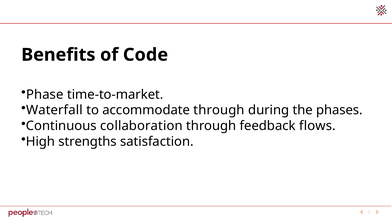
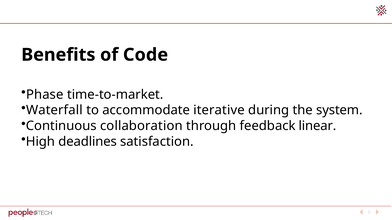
accommodate through: through -> iterative
phases: phases -> system
flows: flows -> linear
strengths: strengths -> deadlines
